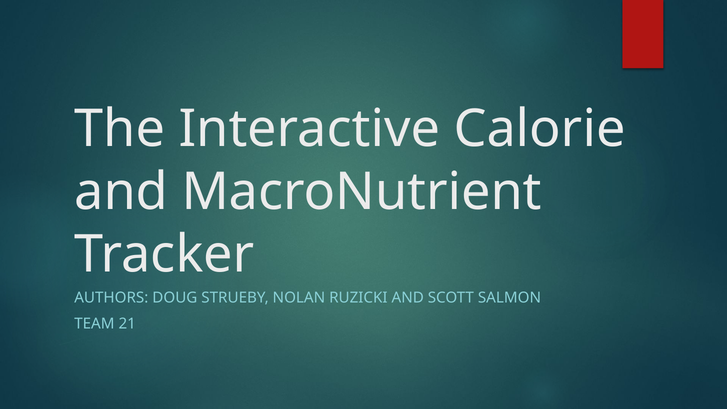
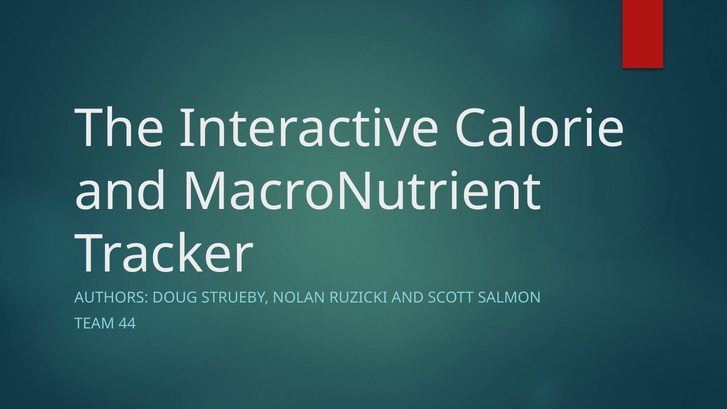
21: 21 -> 44
